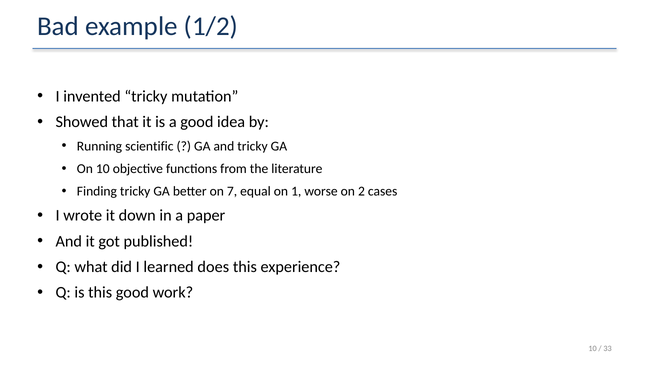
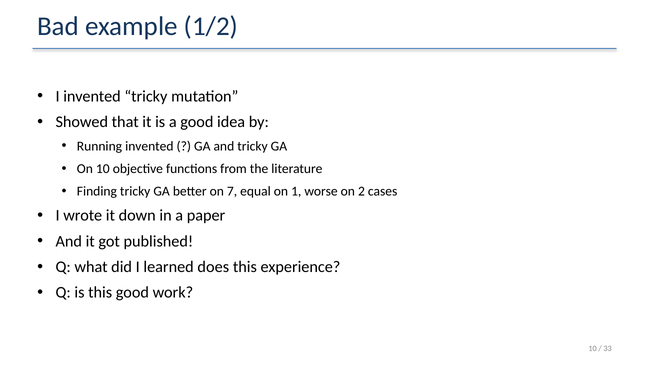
Running scientific: scientific -> invented
